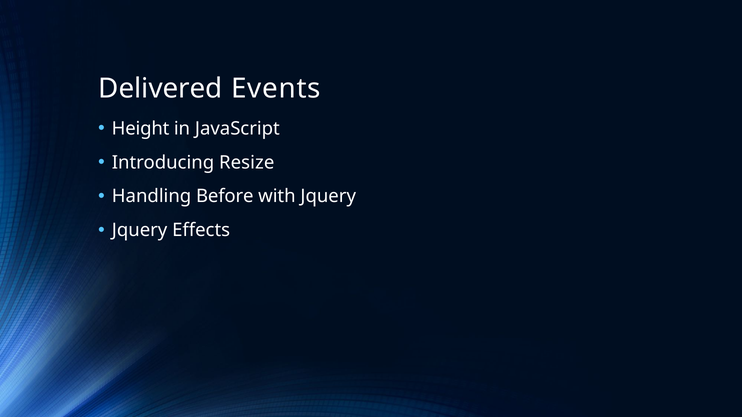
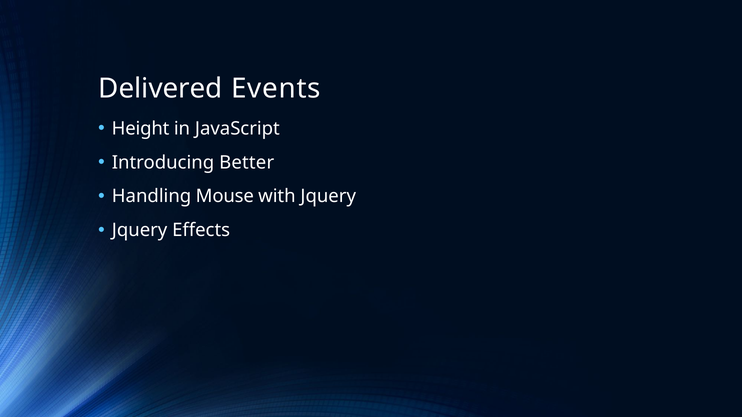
Resize: Resize -> Better
Before: Before -> Mouse
